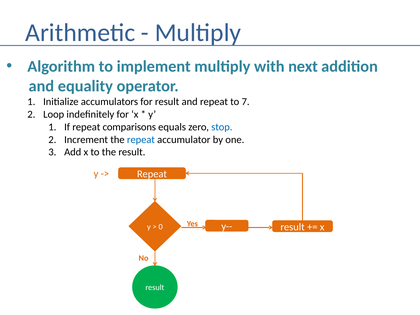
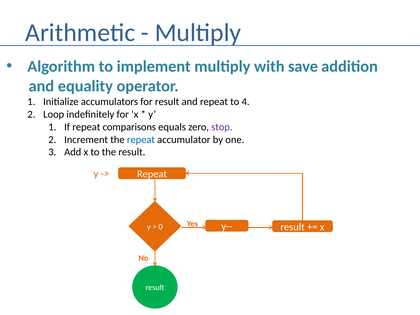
next: next -> save
7: 7 -> 4
stop colour: blue -> purple
